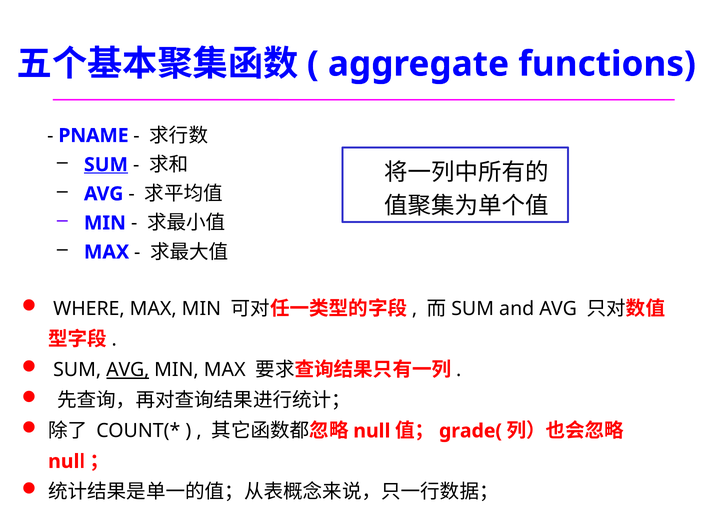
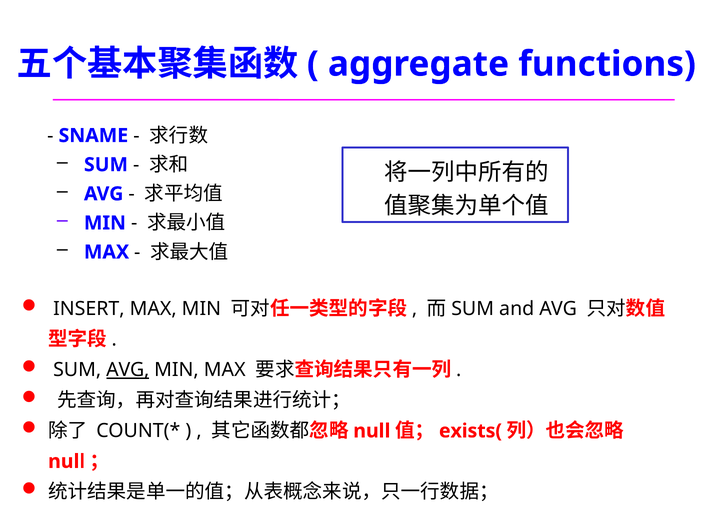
PNAME: PNAME -> SNAME
SUM at (106, 165) underline: present -> none
WHERE: WHERE -> INSERT
grade(: grade( -> exists(
